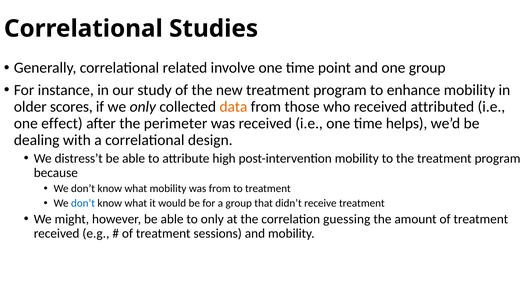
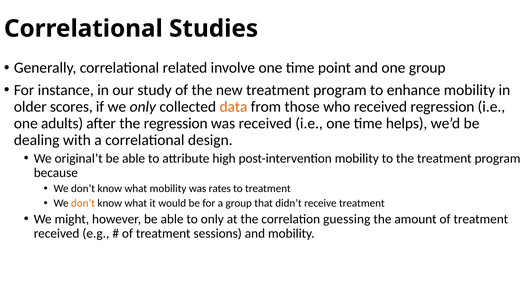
received attributed: attributed -> regression
effect: effect -> adults
the perimeter: perimeter -> regression
distress’t: distress’t -> original’t
was from: from -> rates
don’t at (83, 203) colour: blue -> orange
